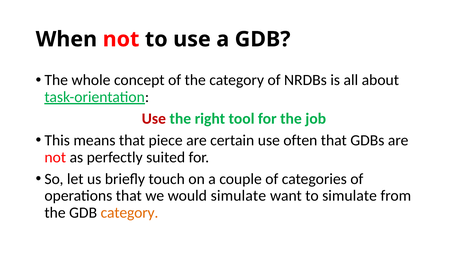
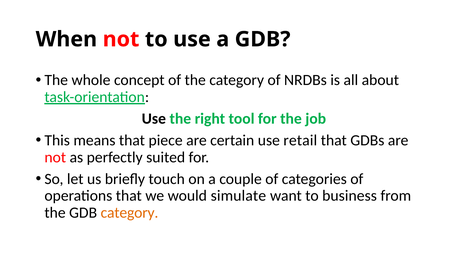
Use at (154, 119) colour: red -> black
often: often -> retail
to simulate: simulate -> business
